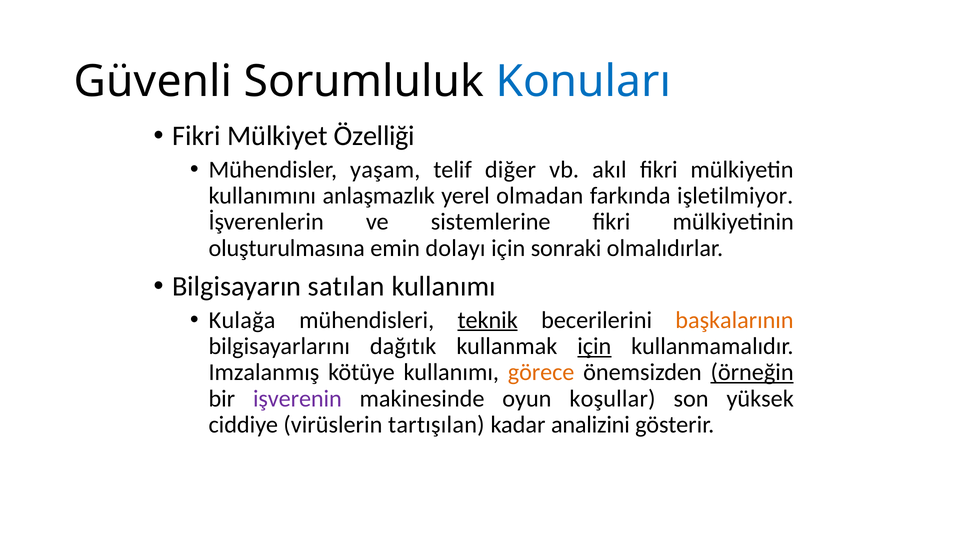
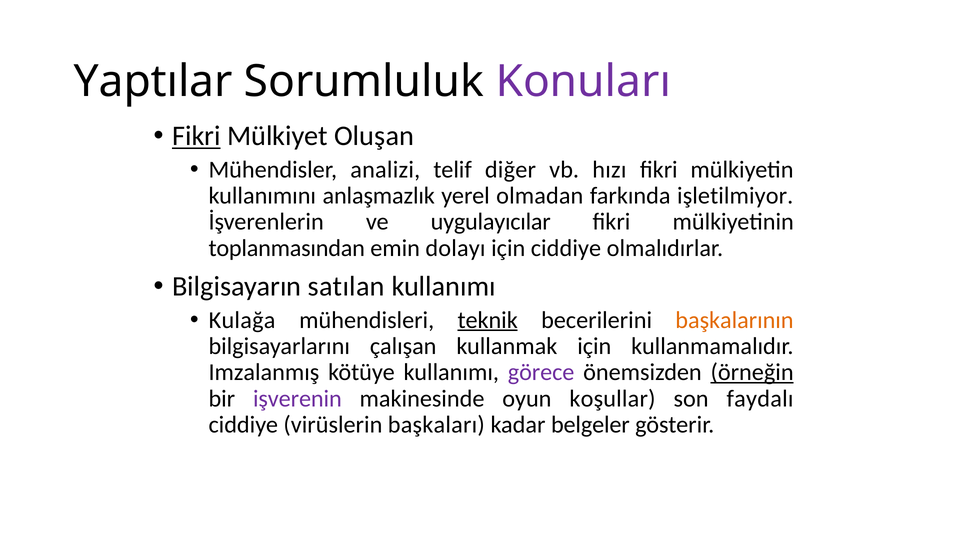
Güvenli: Güvenli -> Yaptılar
Konuları colour: blue -> purple
Fikri at (196, 136) underline: none -> present
Özelliği: Özelliği -> Oluşan
yaşam: yaşam -> analizi
akıl: akıl -> hızı
sistemlerine: sistemlerine -> uygulayıcılar
oluşturulmasına: oluşturulmasına -> toplanmasından
için sonraki: sonraki -> ciddiye
dağıtık: dağıtık -> çalışan
için at (594, 346) underline: present -> none
görece colour: orange -> purple
yüksek: yüksek -> faydalı
tartışılan: tartışılan -> başkaları
analizini: analizini -> belgeler
